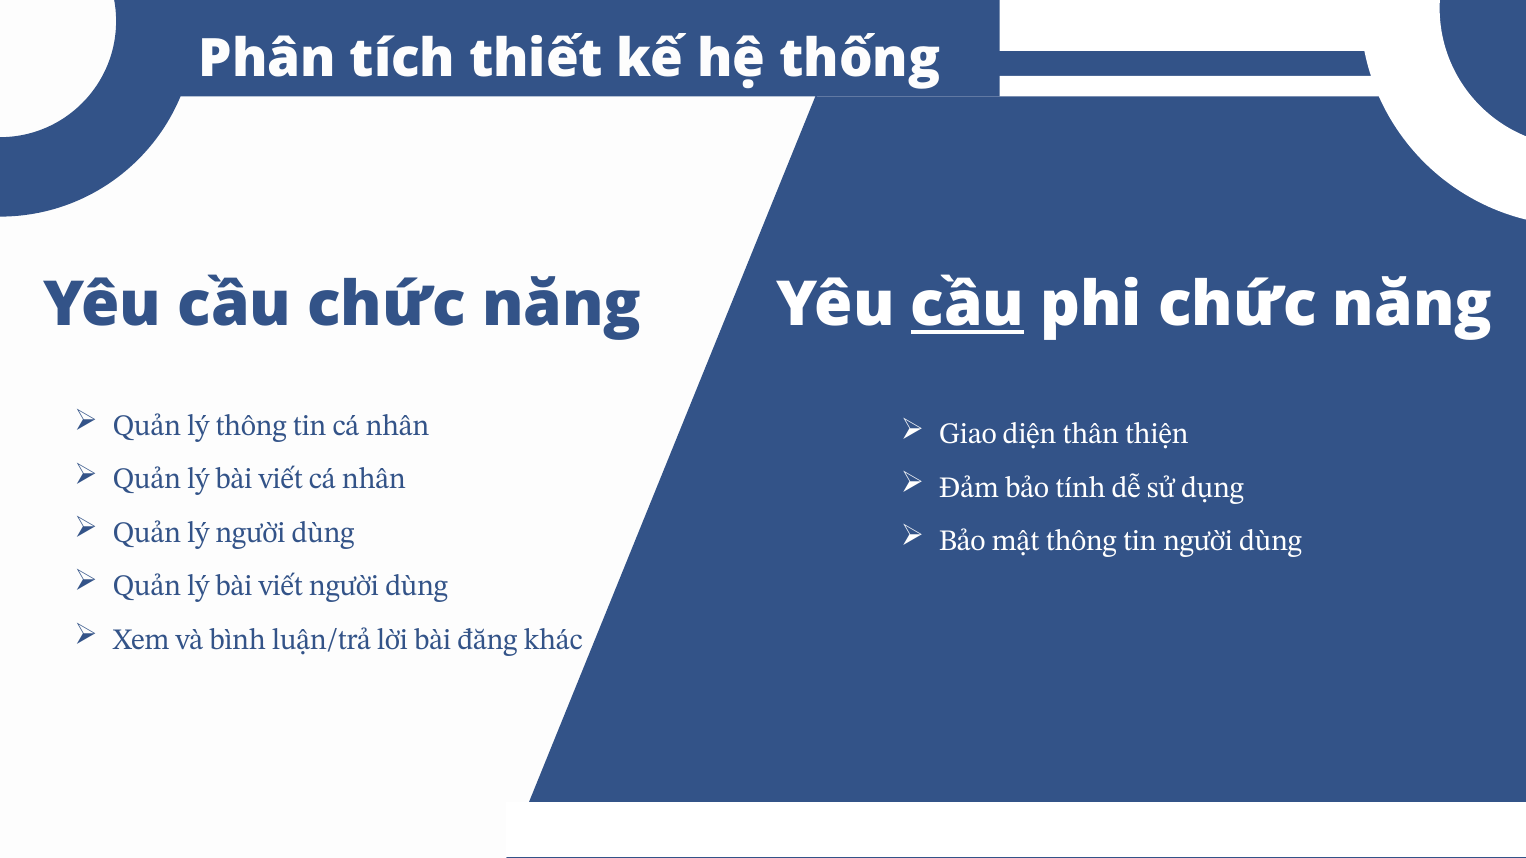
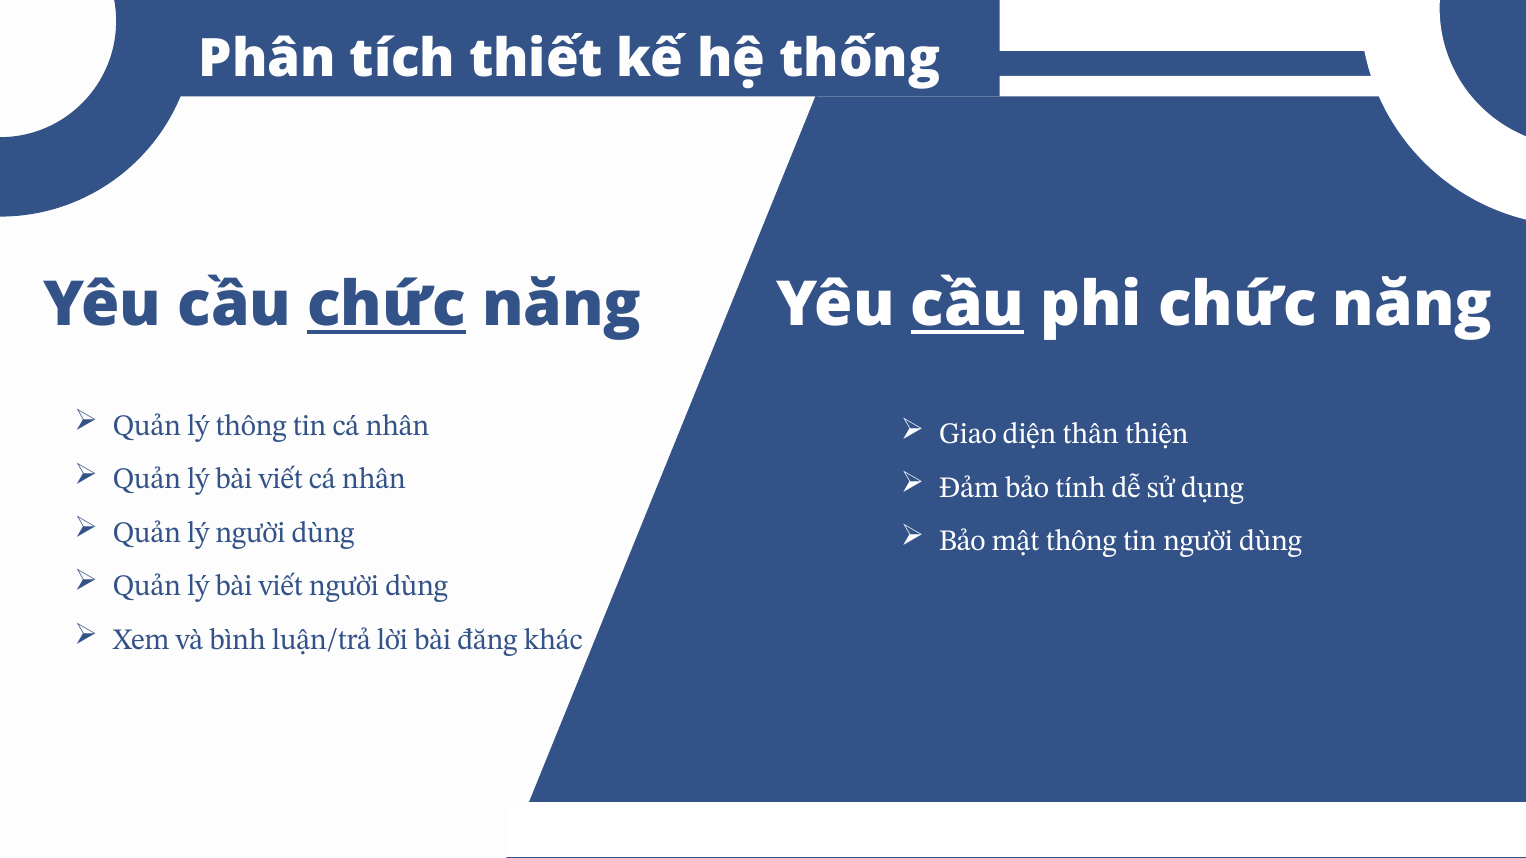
chức at (387, 306) underline: none -> present
